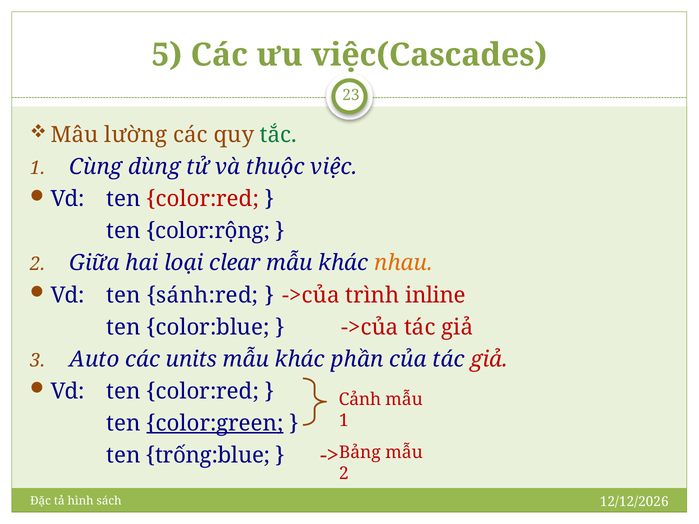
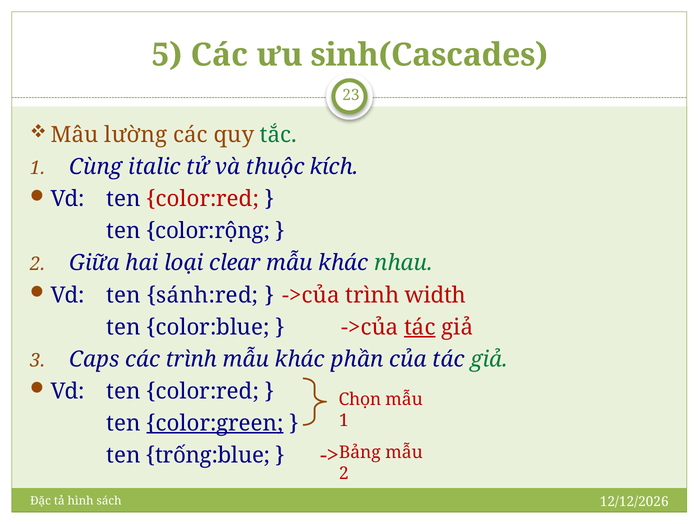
việc(Cascades: việc(Cascades -> sinh(Cascades
dùng: dùng -> italic
việc: việc -> kích
nhau colour: orange -> green
inline: inline -> width
tác at (420, 327) underline: none -> present
Auto: Auto -> Caps
các units: units -> trình
giả at (489, 359) colour: red -> green
Cảnh: Cảnh -> Chọn
